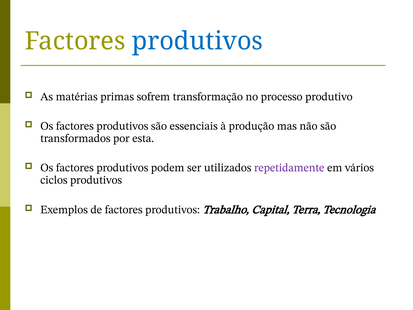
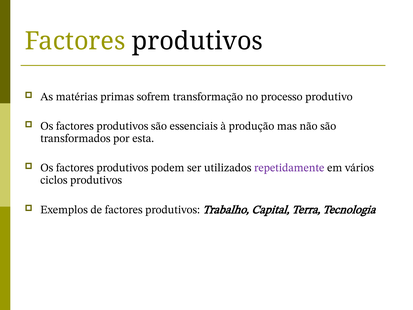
produtivos at (197, 41) colour: blue -> black
